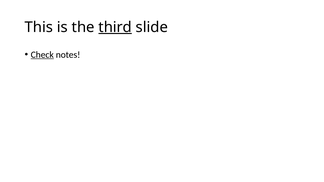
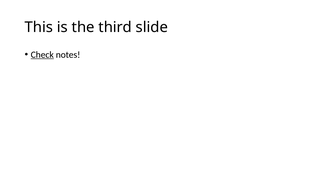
third underline: present -> none
